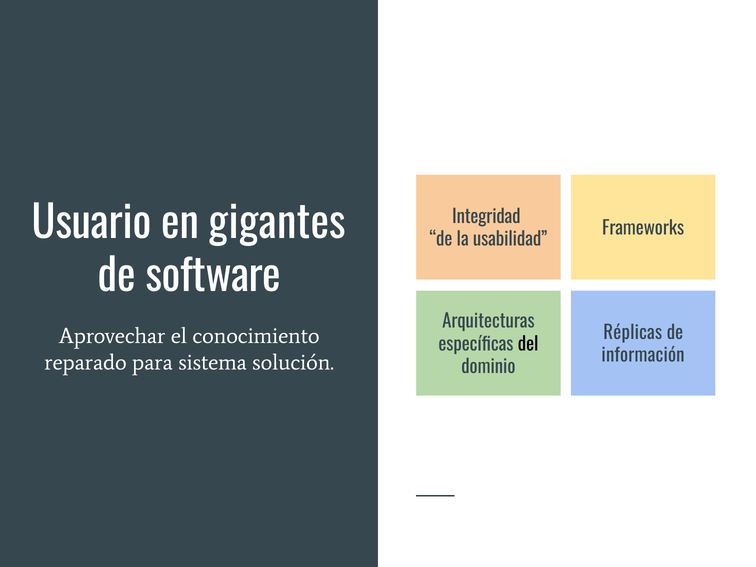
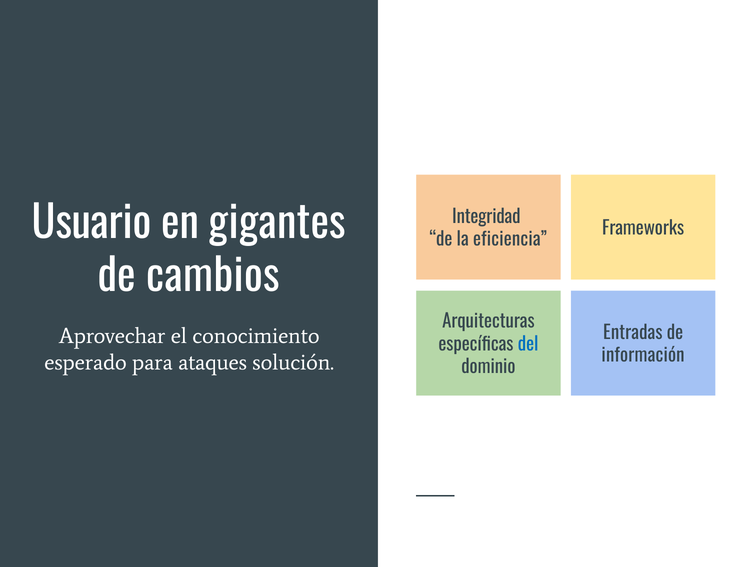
usabilidad: usabilidad -> eficiencia
software: software -> cambios
Réplicas: Réplicas -> Entradas
del colour: black -> blue
reparado: reparado -> esperado
sistema: sistema -> ataques
